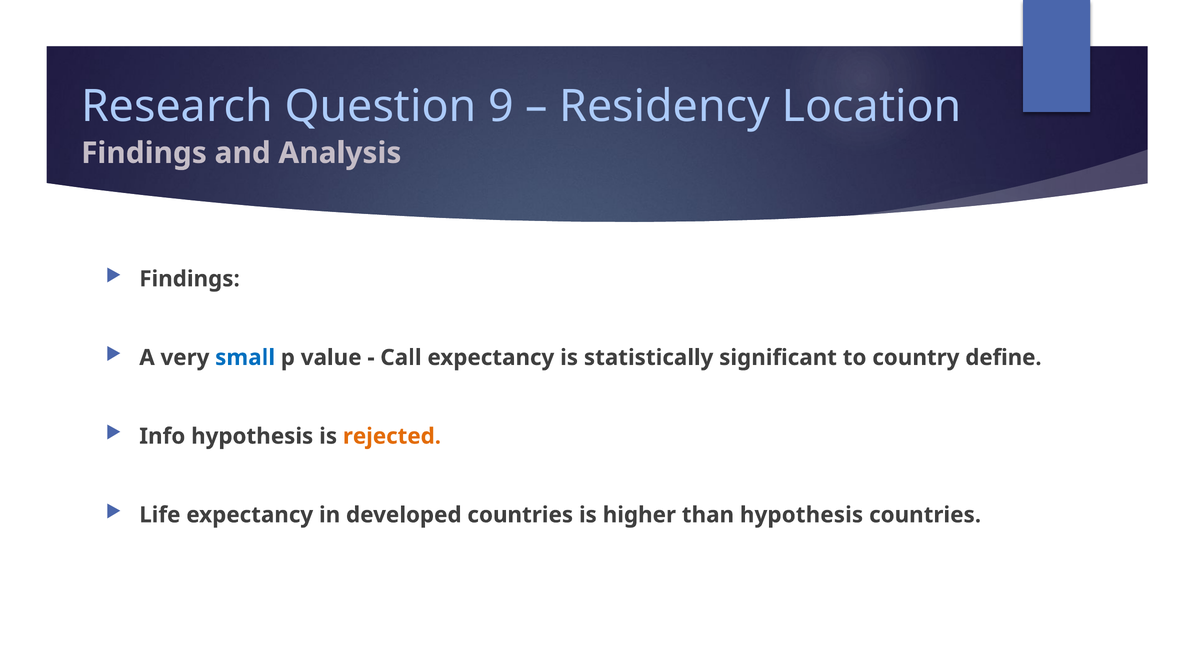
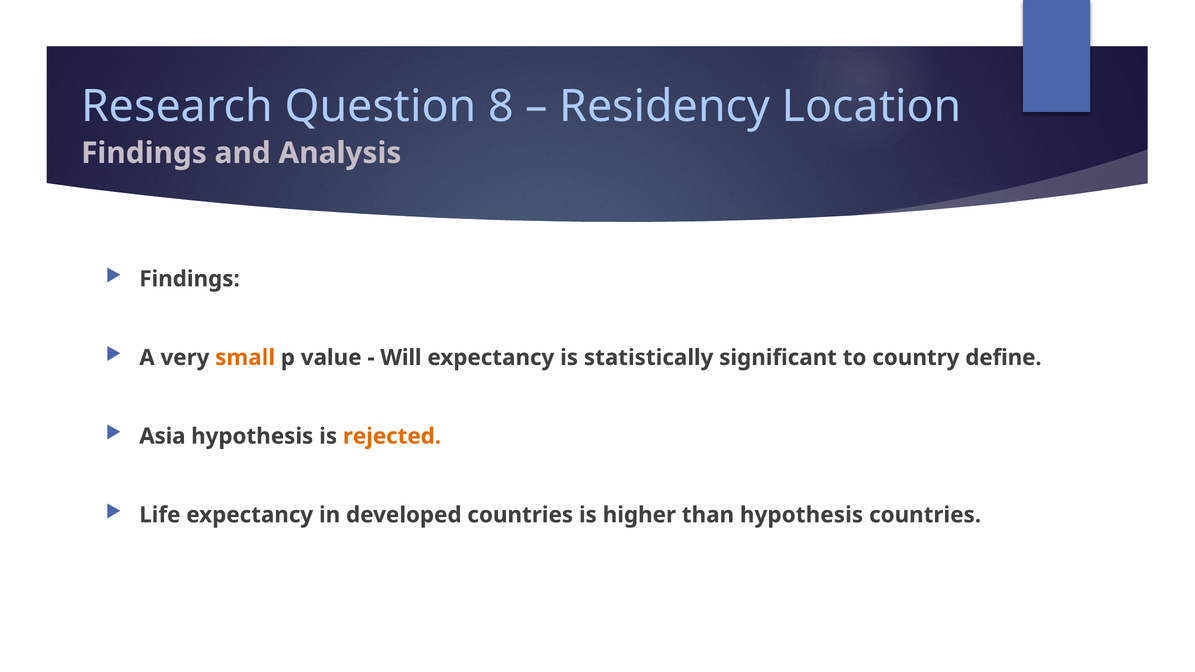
9: 9 -> 8
small colour: blue -> orange
Call: Call -> Will
Info: Info -> Asia
